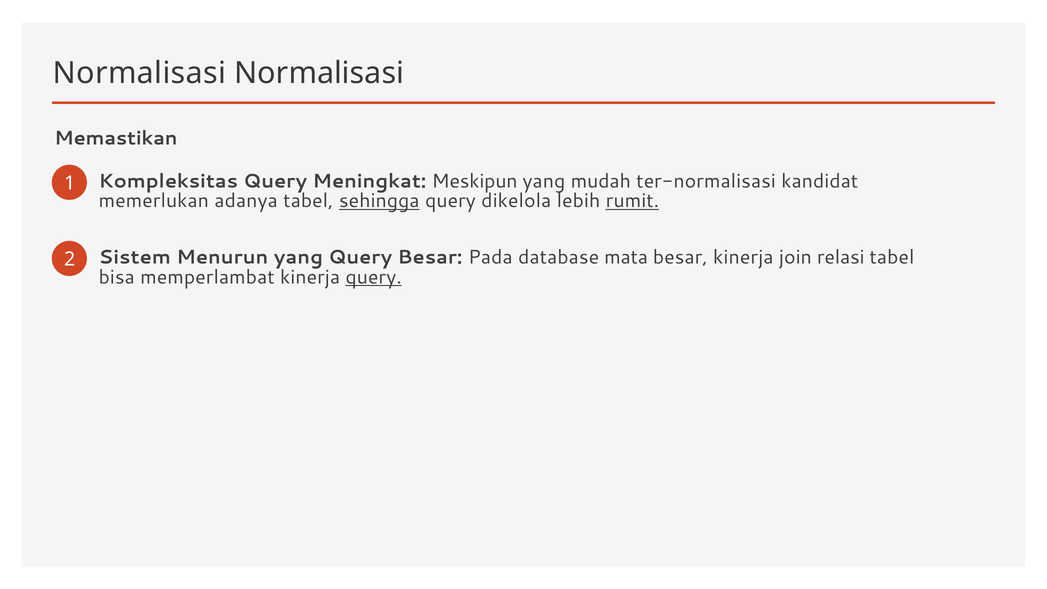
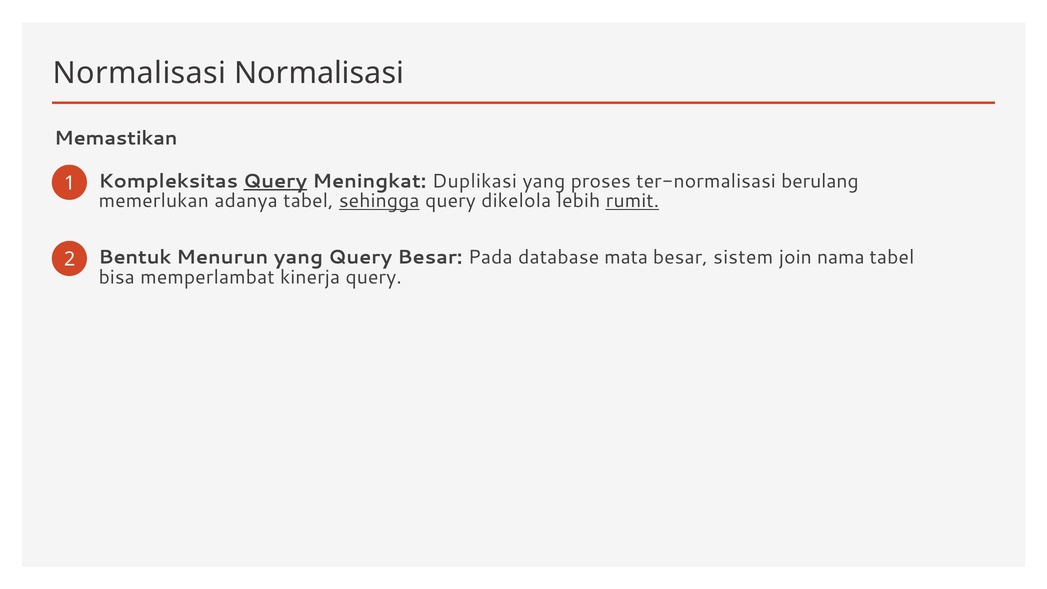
Query at (275, 181) underline: none -> present
Meskipun: Meskipun -> Duplikasi
mudah: mudah -> proses
kandidat: kandidat -> berulang
Sistem: Sistem -> Bentuk
besar kinerja: kinerja -> sistem
relasi: relasi -> nama
query at (374, 277) underline: present -> none
